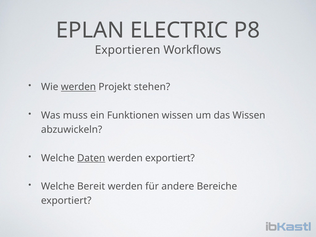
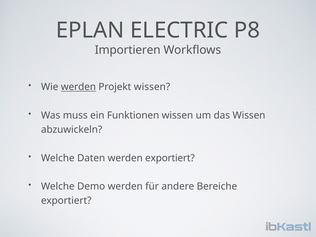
Exportieren: Exportieren -> Importieren
Projekt stehen: stehen -> wissen
Daten underline: present -> none
Bereit: Bereit -> Demo
